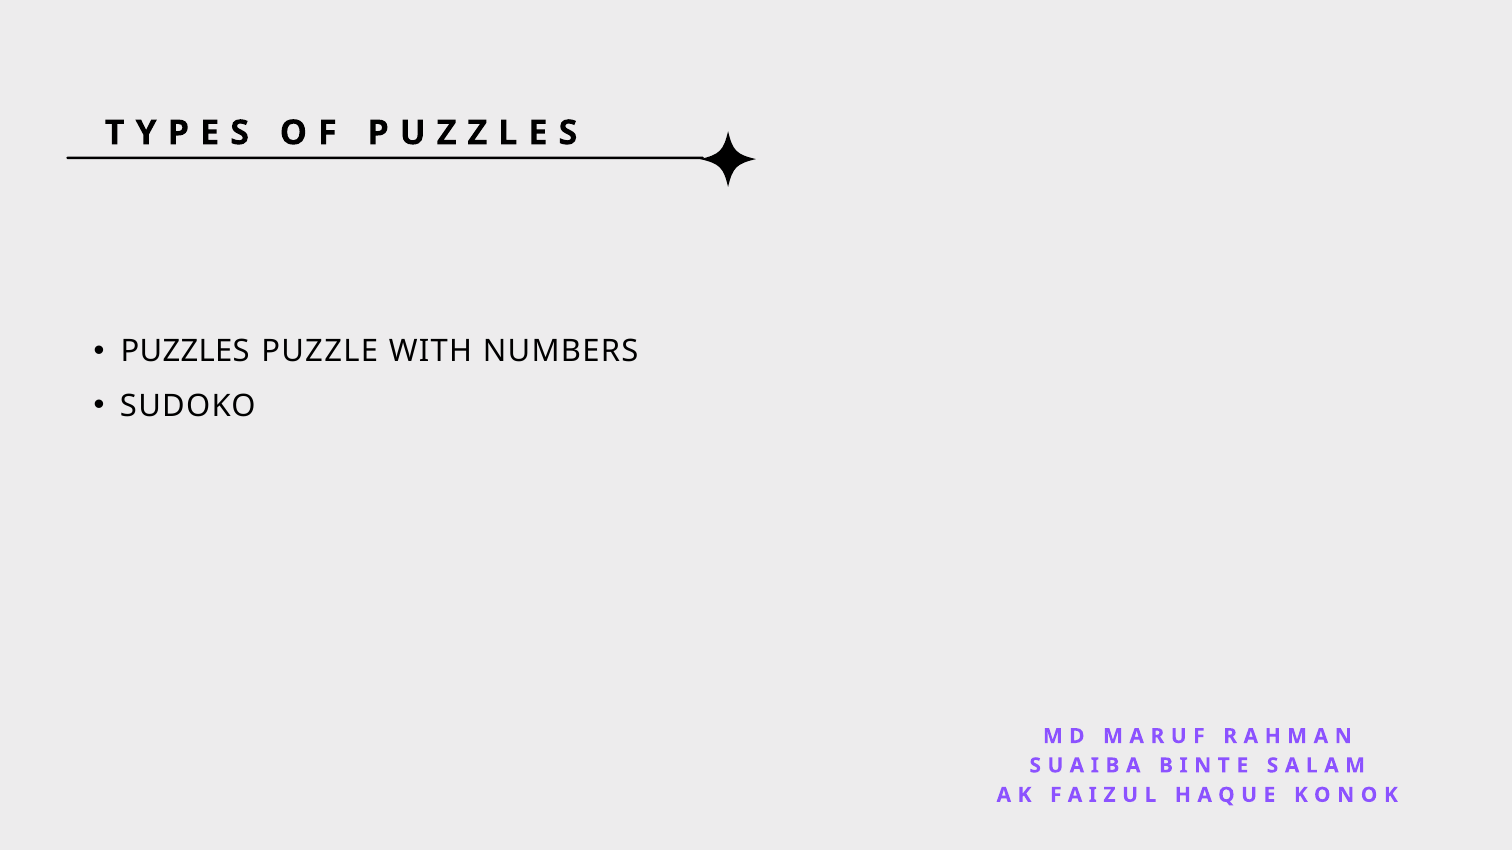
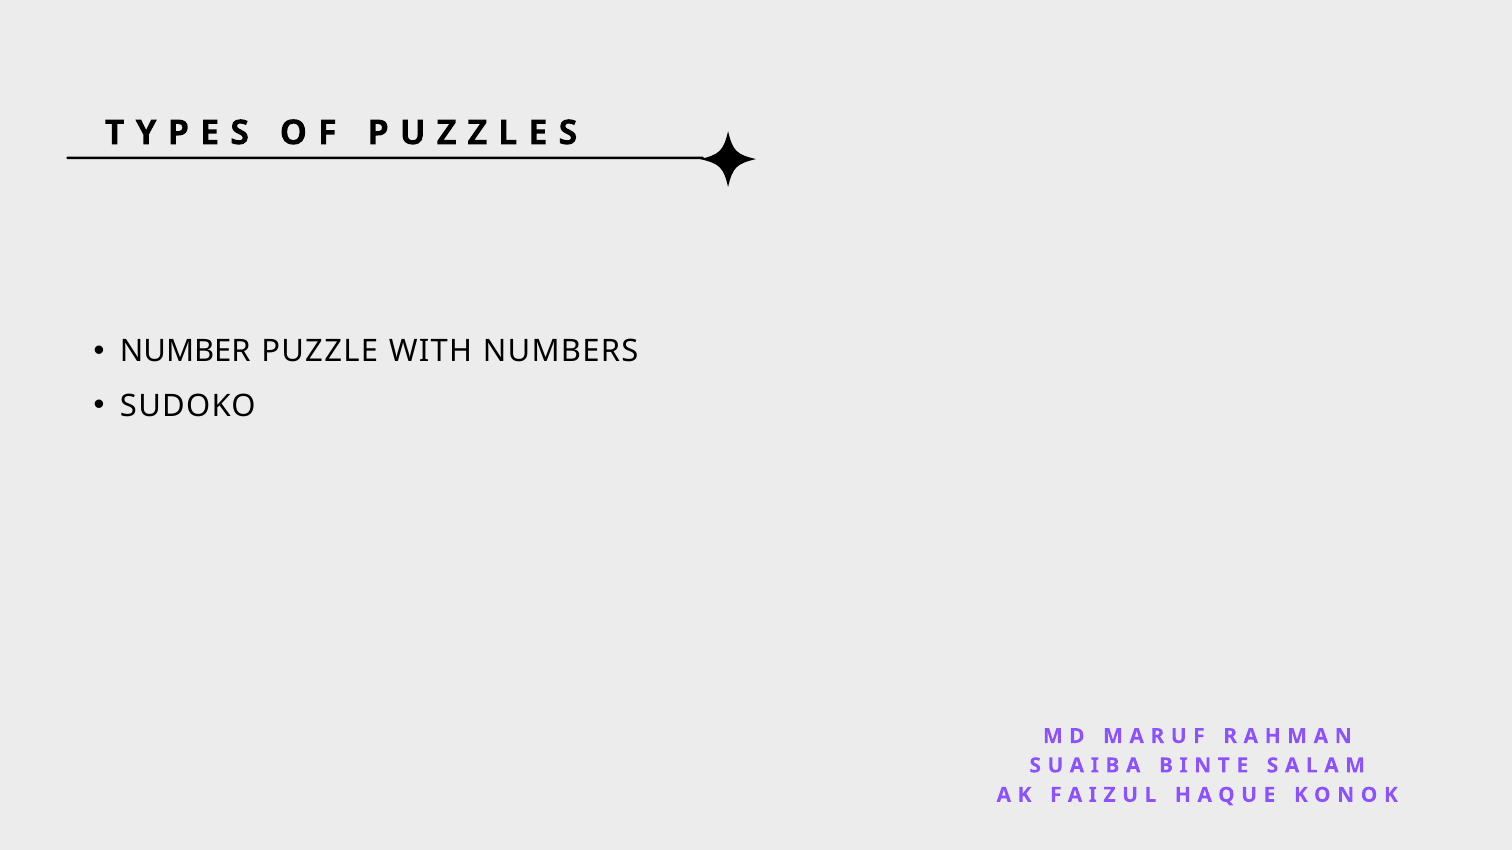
PUZZLES: PUZZLES -> NUMBER
